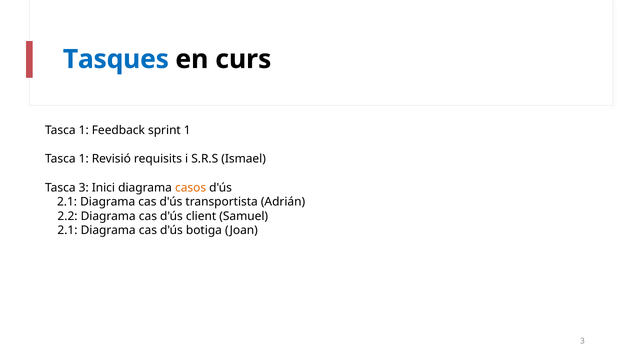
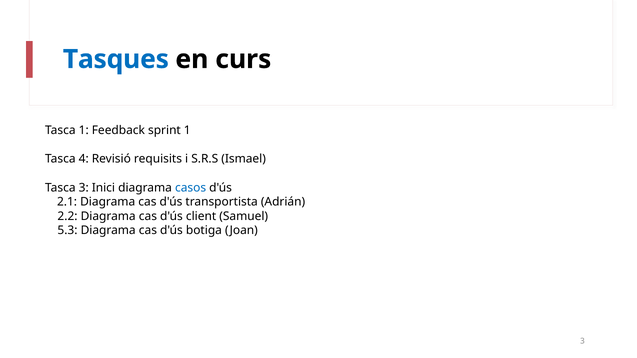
1 at (84, 159): 1 -> 4
casos colour: orange -> blue
2.1 at (67, 231): 2.1 -> 5.3
